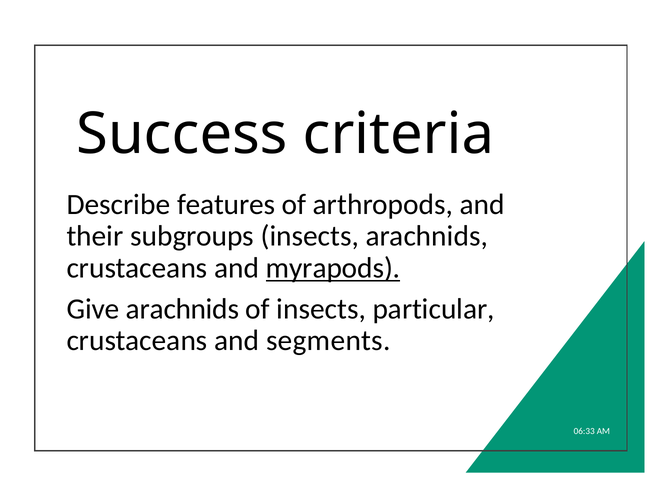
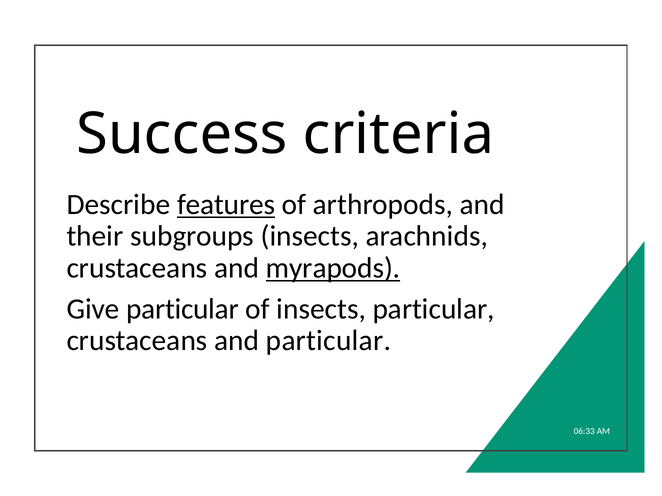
features underline: none -> present
Give arachnids: arachnids -> particular
and segments: segments -> particular
